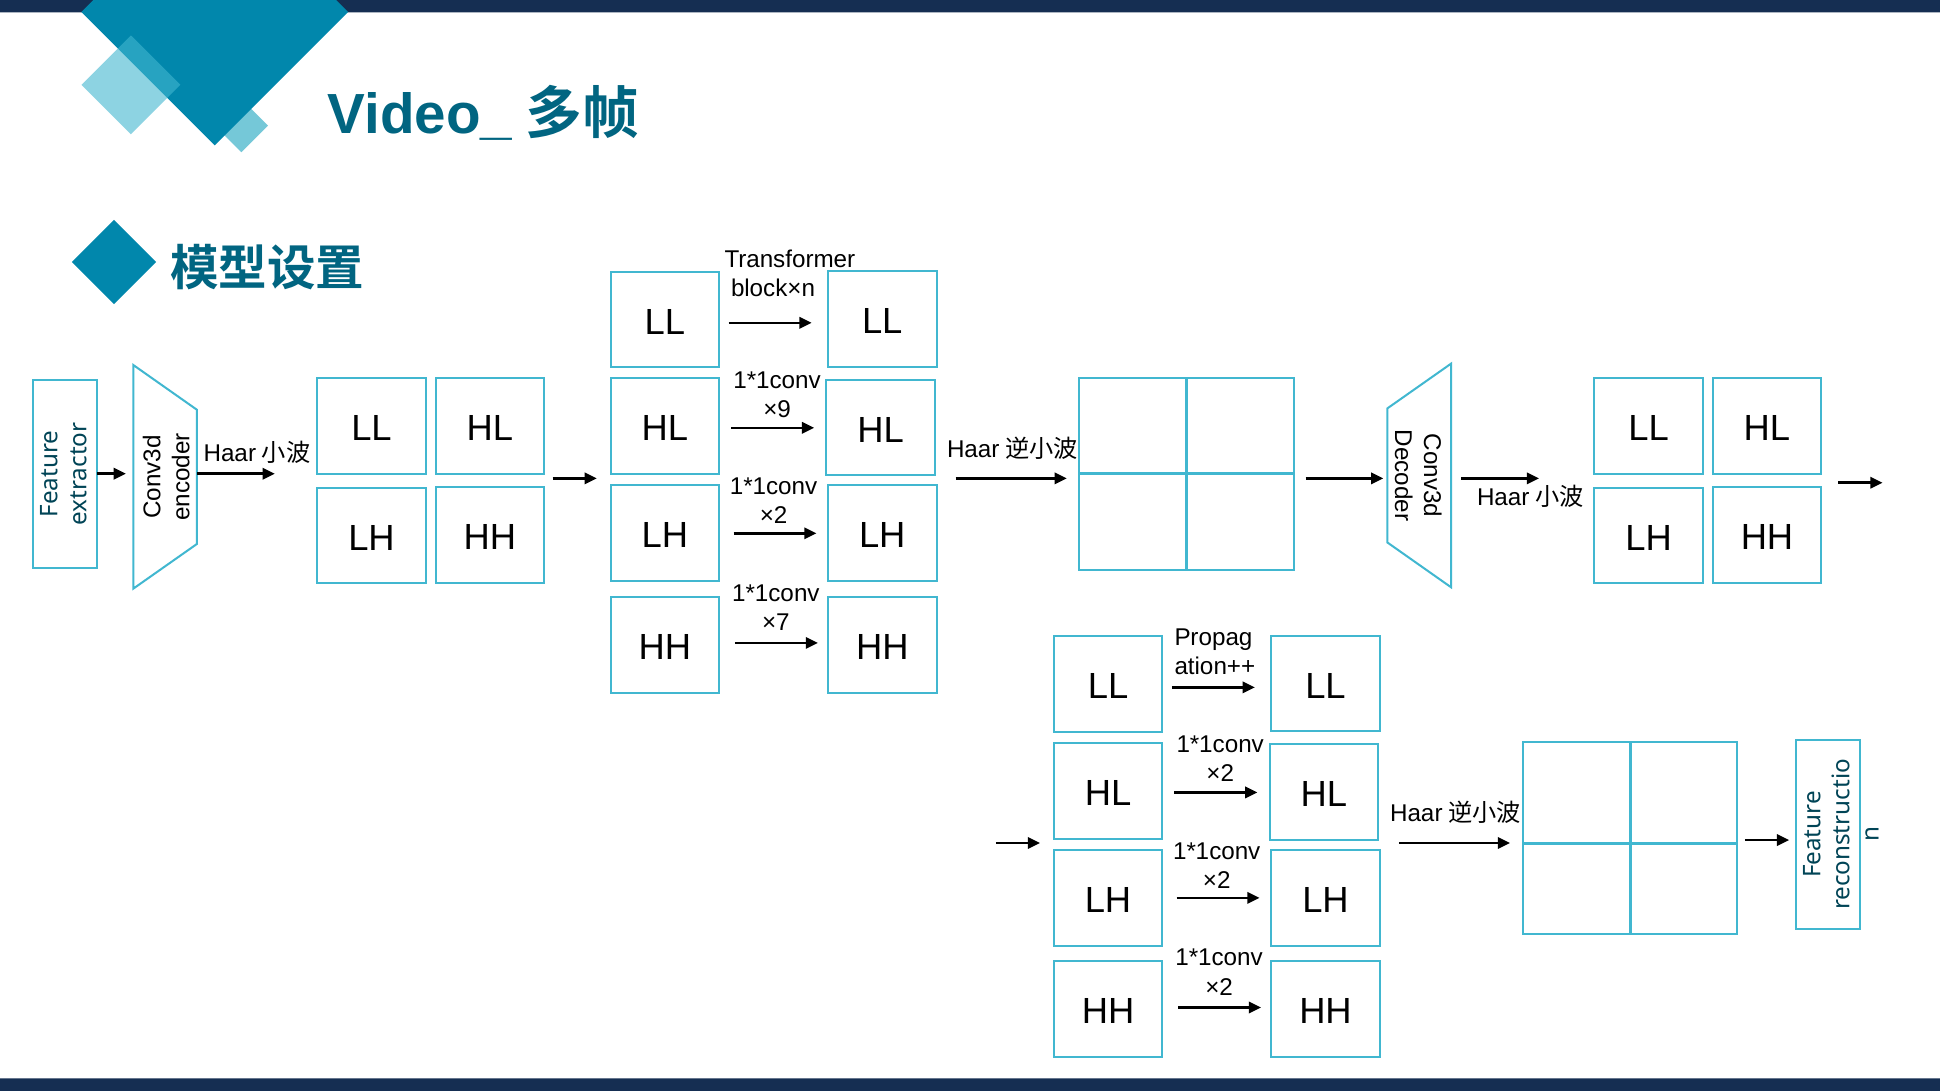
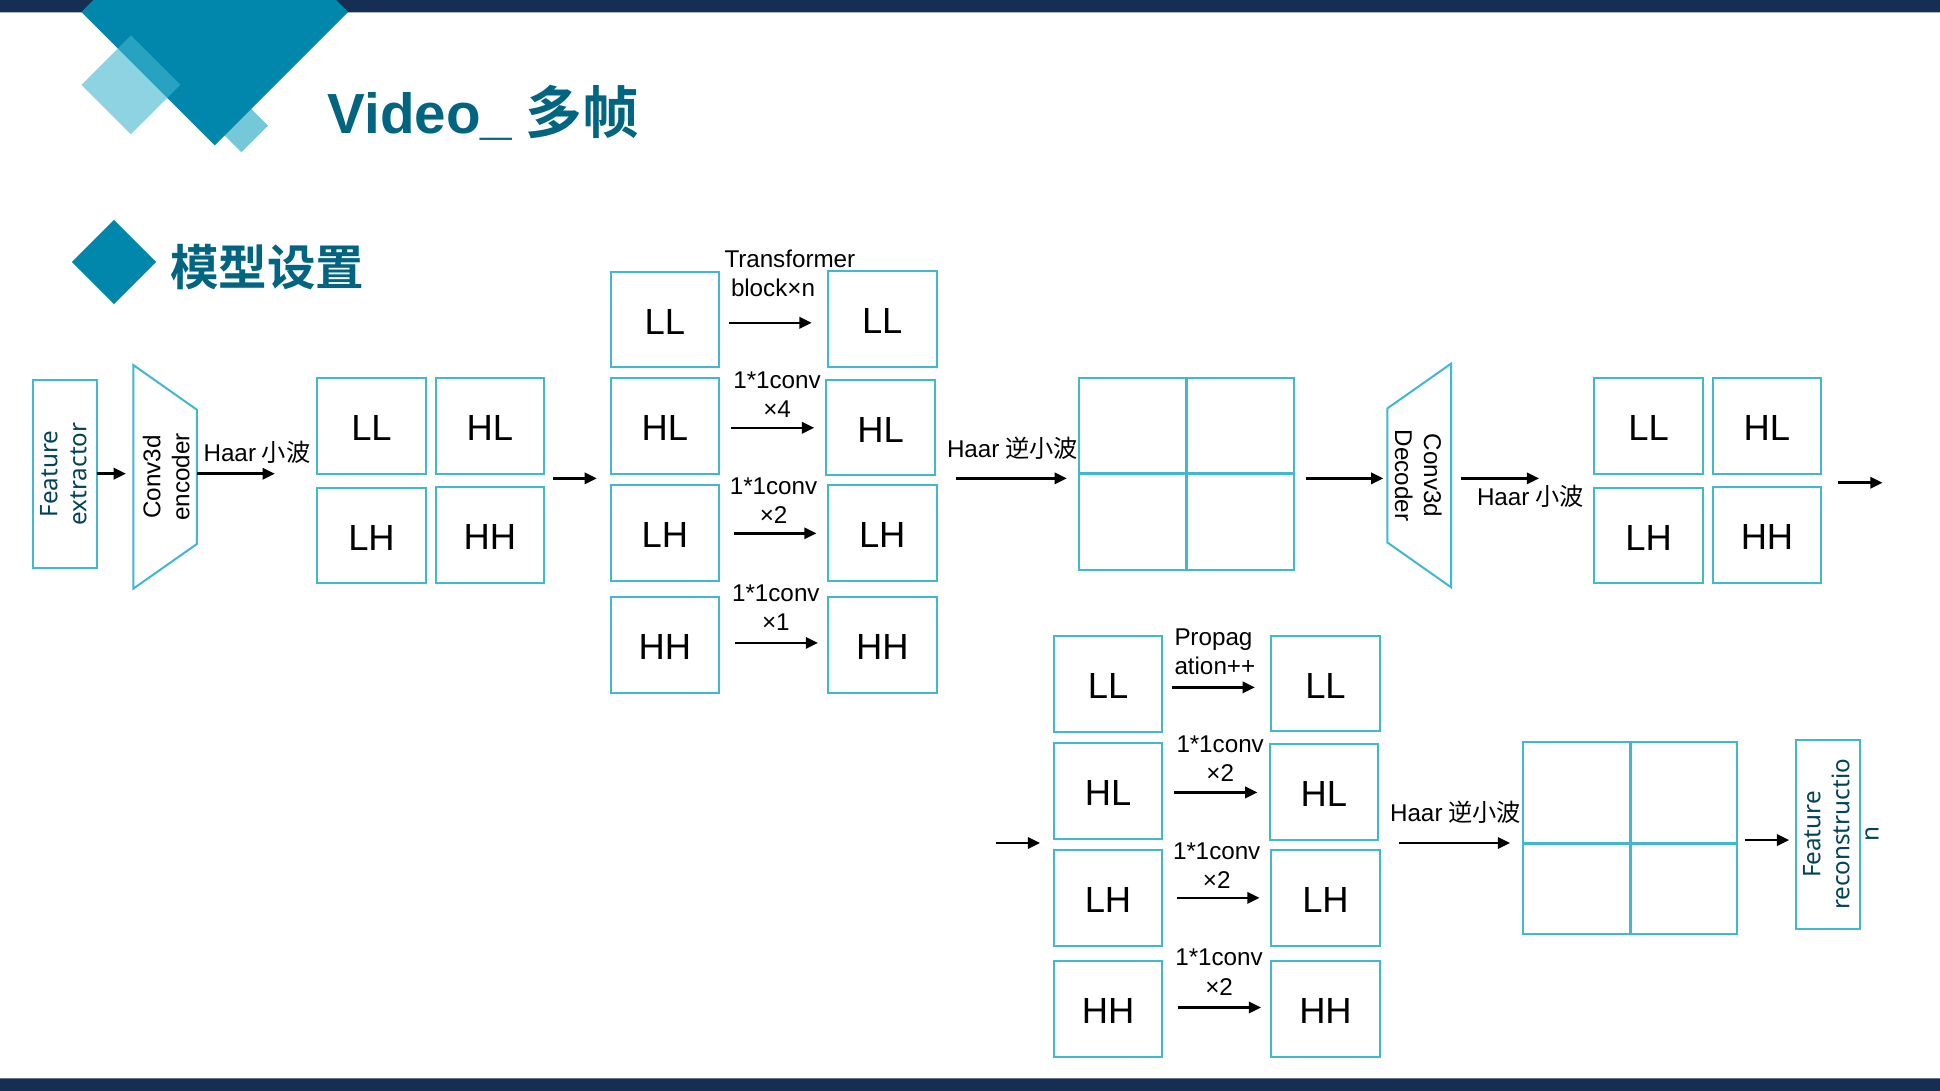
×9: ×9 -> ×4
×7: ×7 -> ×1
